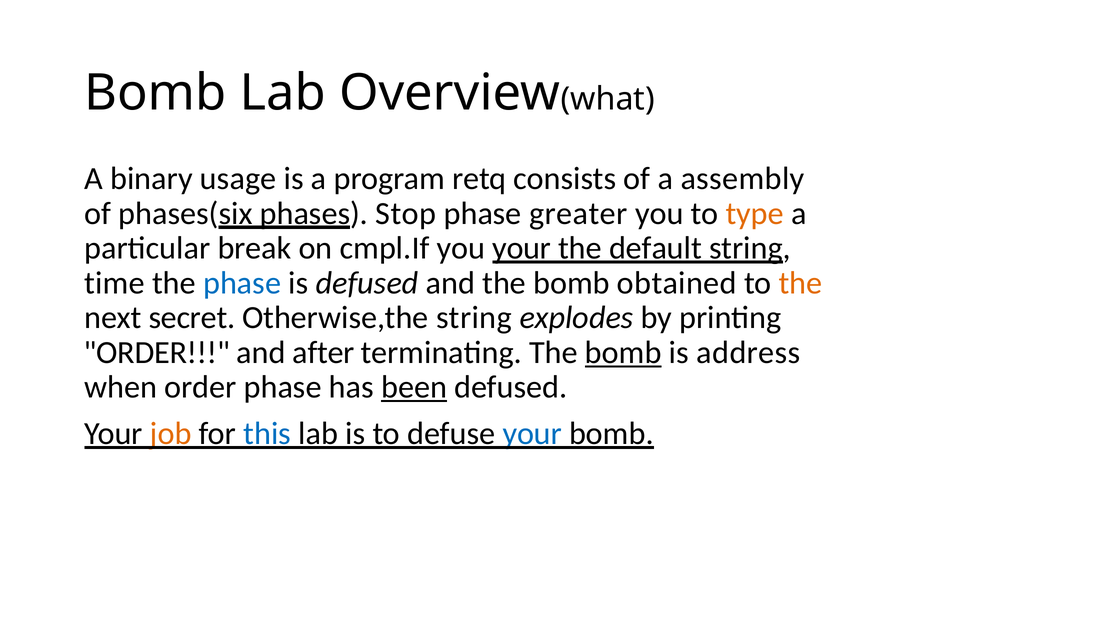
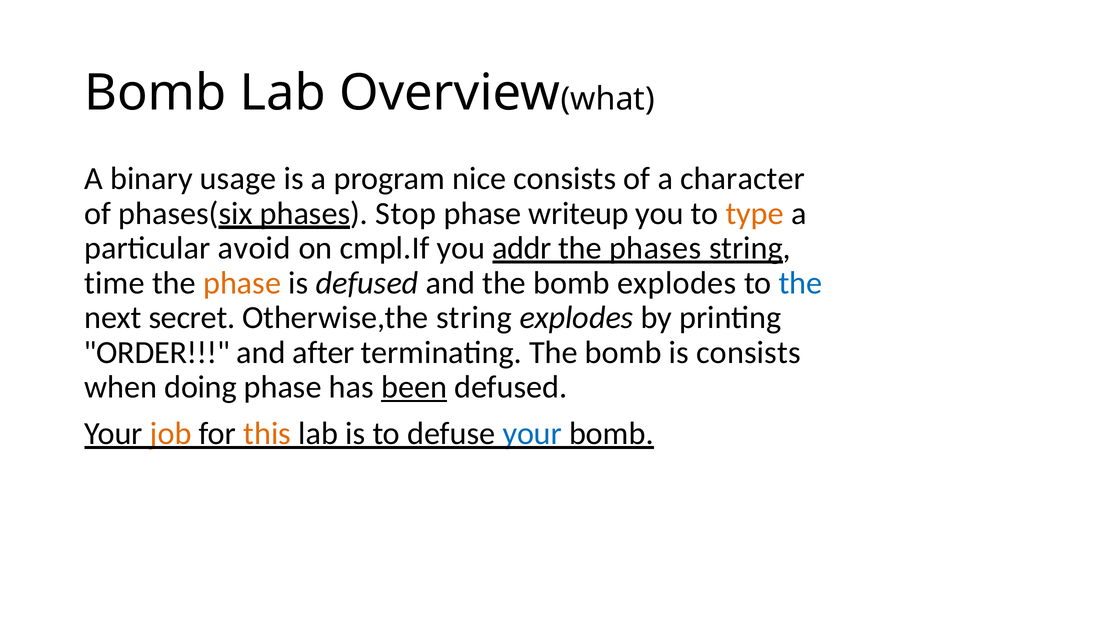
retq: retq -> nice
assembly: assembly -> character
greater: greater -> writeup
break: break -> avoid
you your: your -> addr
the default: default -> phases
phase at (242, 283) colour: blue -> orange
bomb obtained: obtained -> explodes
the at (801, 283) colour: orange -> blue
bomb at (623, 353) underline: present -> none
is address: address -> consists
when order: order -> doing
this colour: blue -> orange
